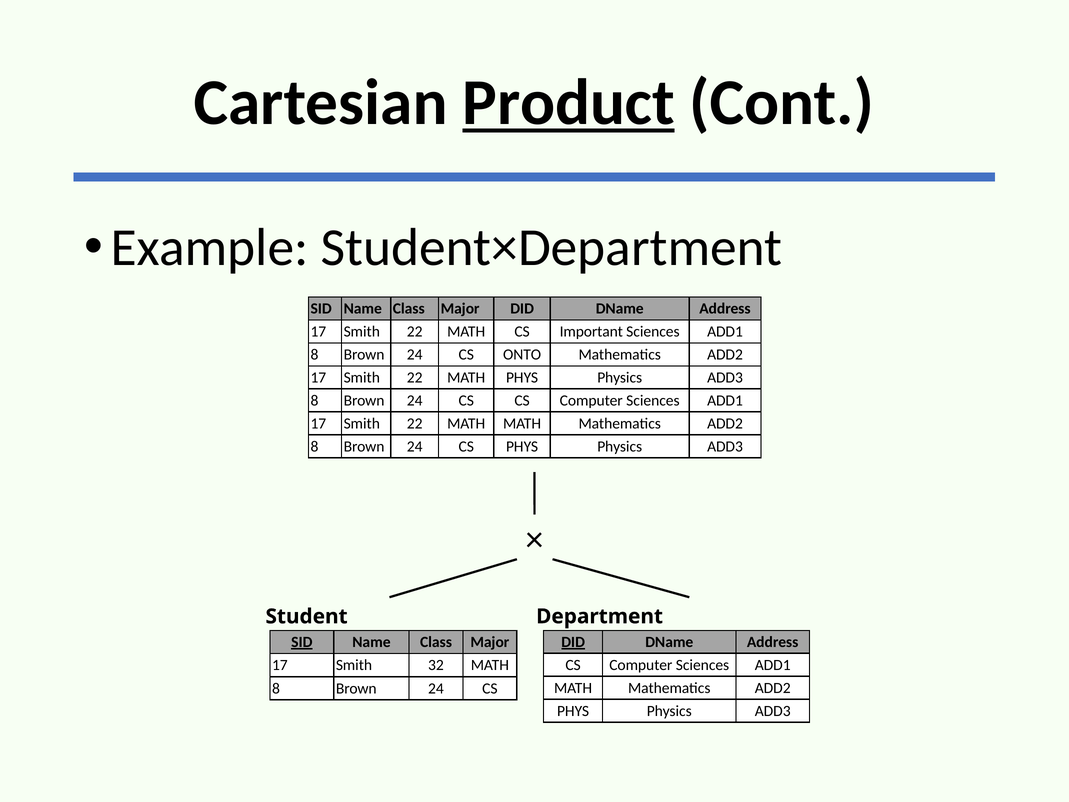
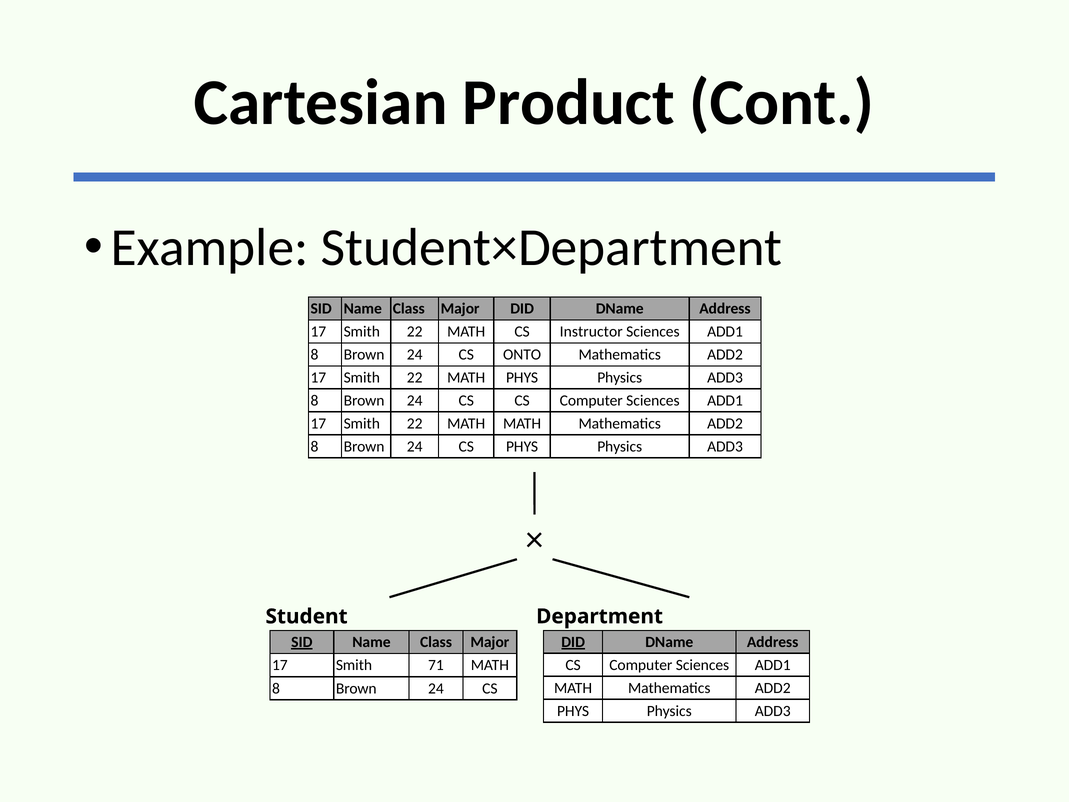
Product underline: present -> none
Important: Important -> Instructor
32: 32 -> 71
